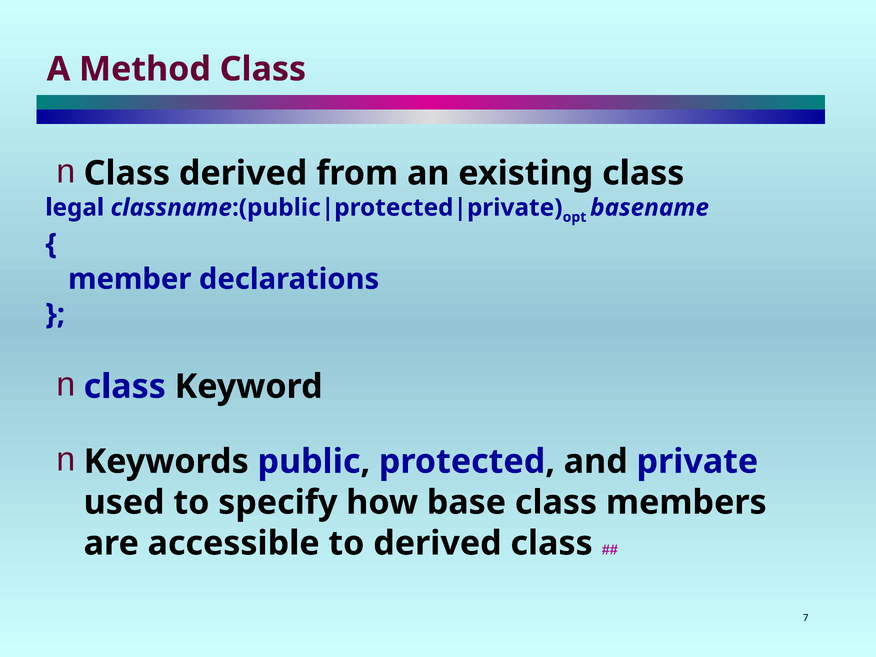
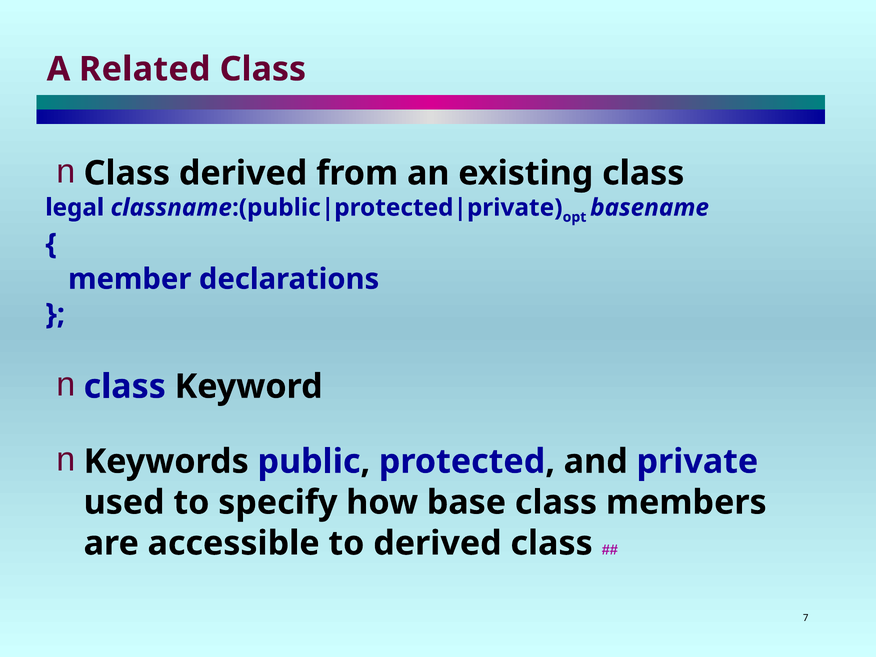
Method: Method -> Related
